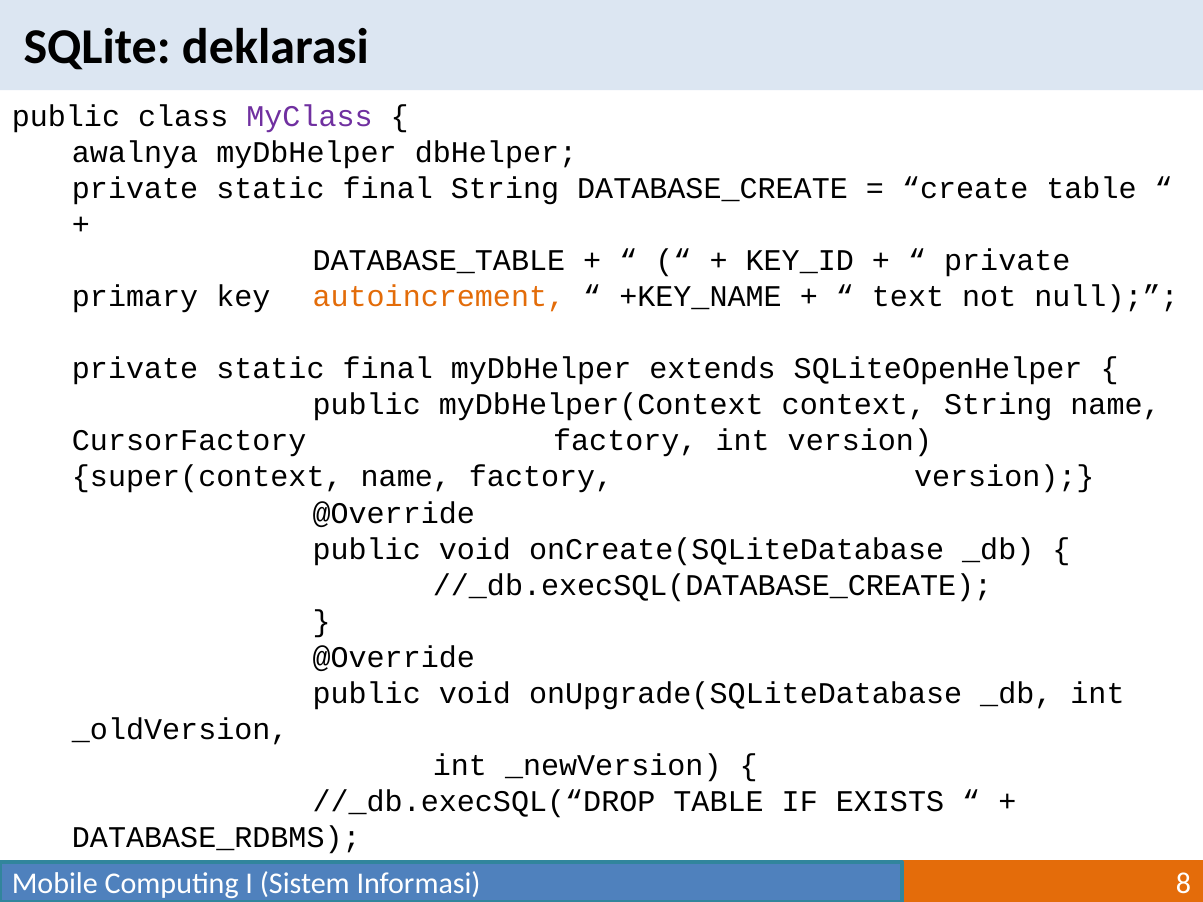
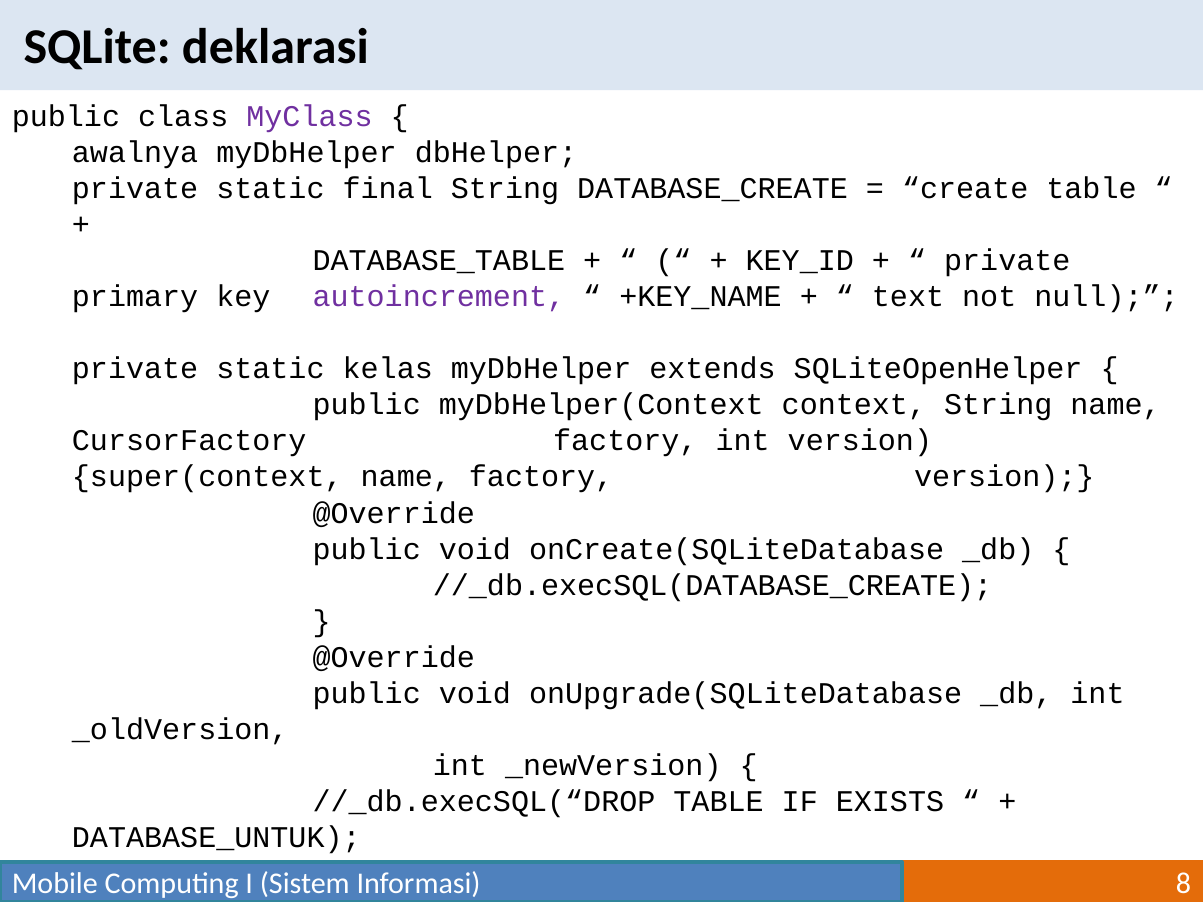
autoincrement colour: orange -> purple
final at (388, 369): final -> kelas
DATABASE_RDBMS: DATABASE_RDBMS -> DATABASE_UNTUK
